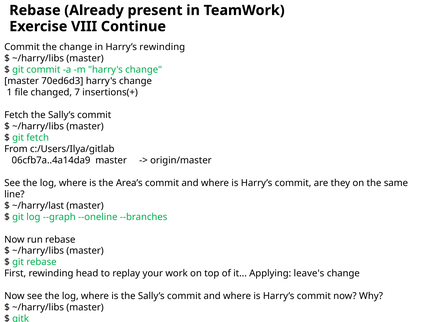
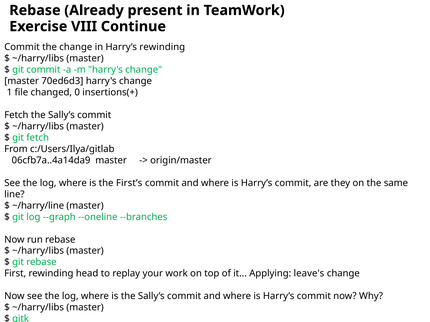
7: 7 -> 0
Area’s: Area’s -> First’s
~/harry/last: ~/harry/last -> ~/harry/line
